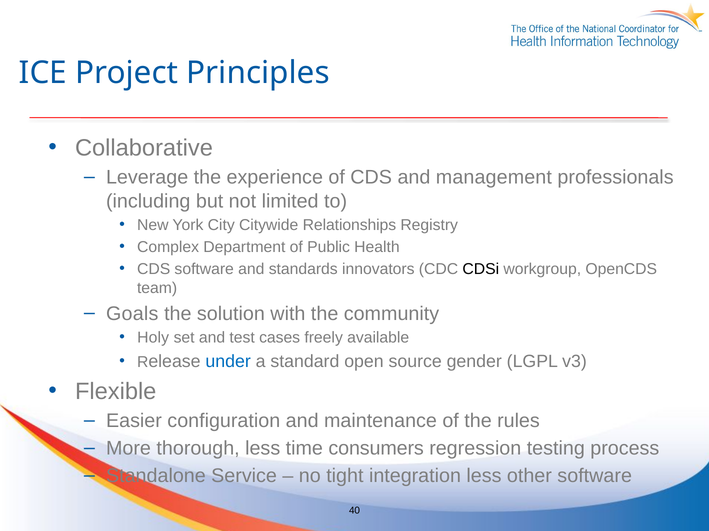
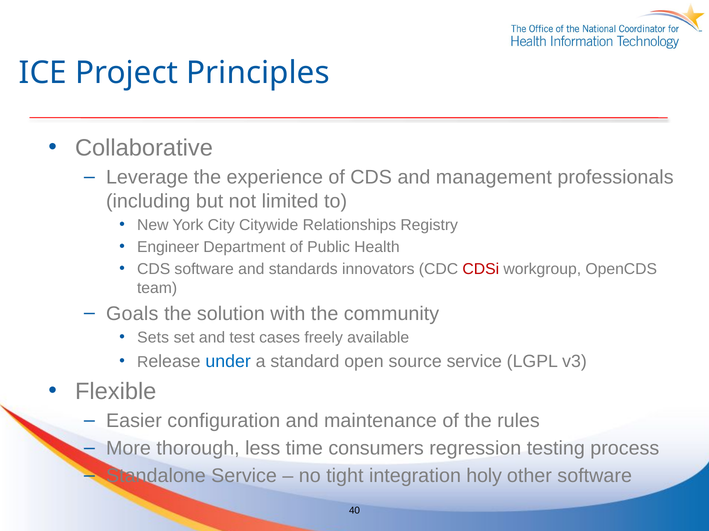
Complex: Complex -> Engineer
CDSi colour: black -> red
Holy: Holy -> Sets
source gender: gender -> service
integration less: less -> holy
